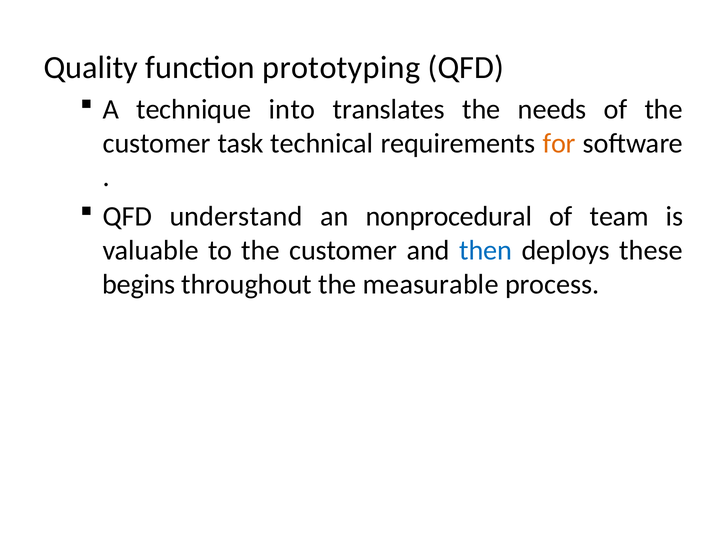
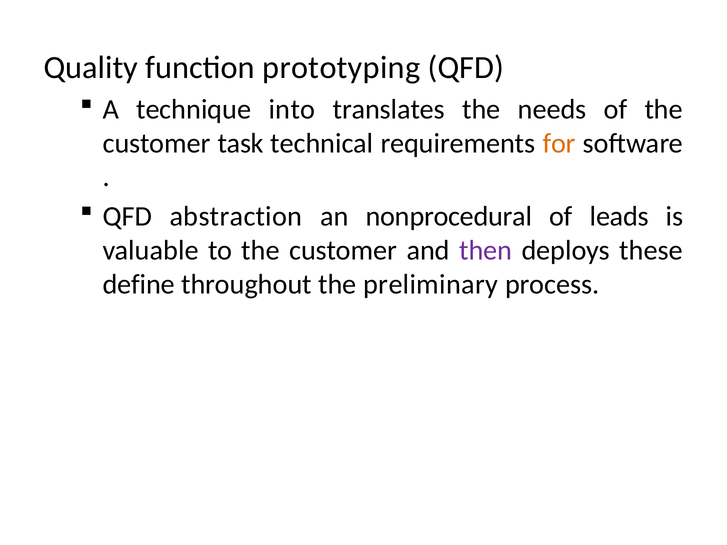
understand: understand -> abstraction
team: team -> leads
then colour: blue -> purple
begins: begins -> define
measurable: measurable -> preliminary
